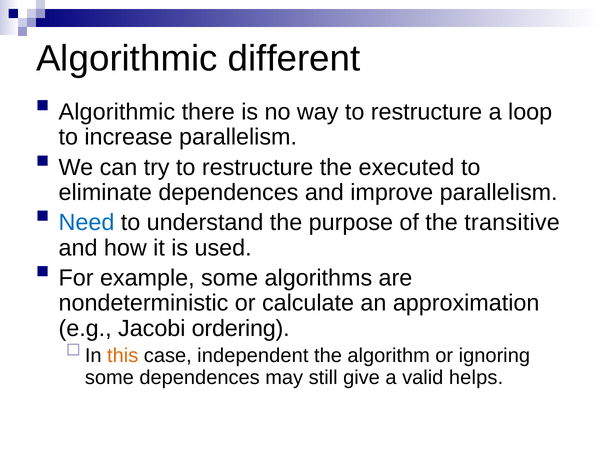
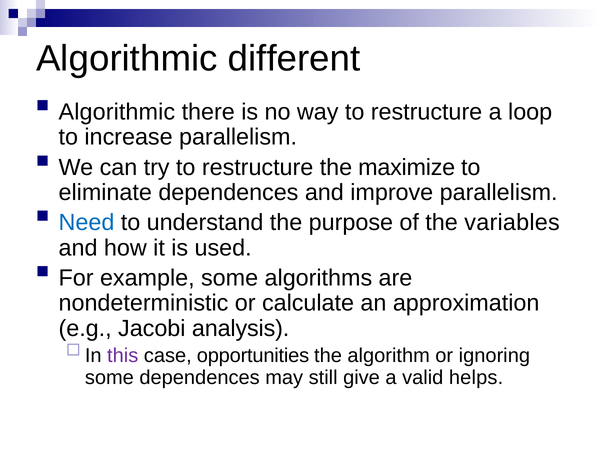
executed: executed -> maximize
transitive: transitive -> variables
ordering: ordering -> analysis
this colour: orange -> purple
independent: independent -> opportunities
